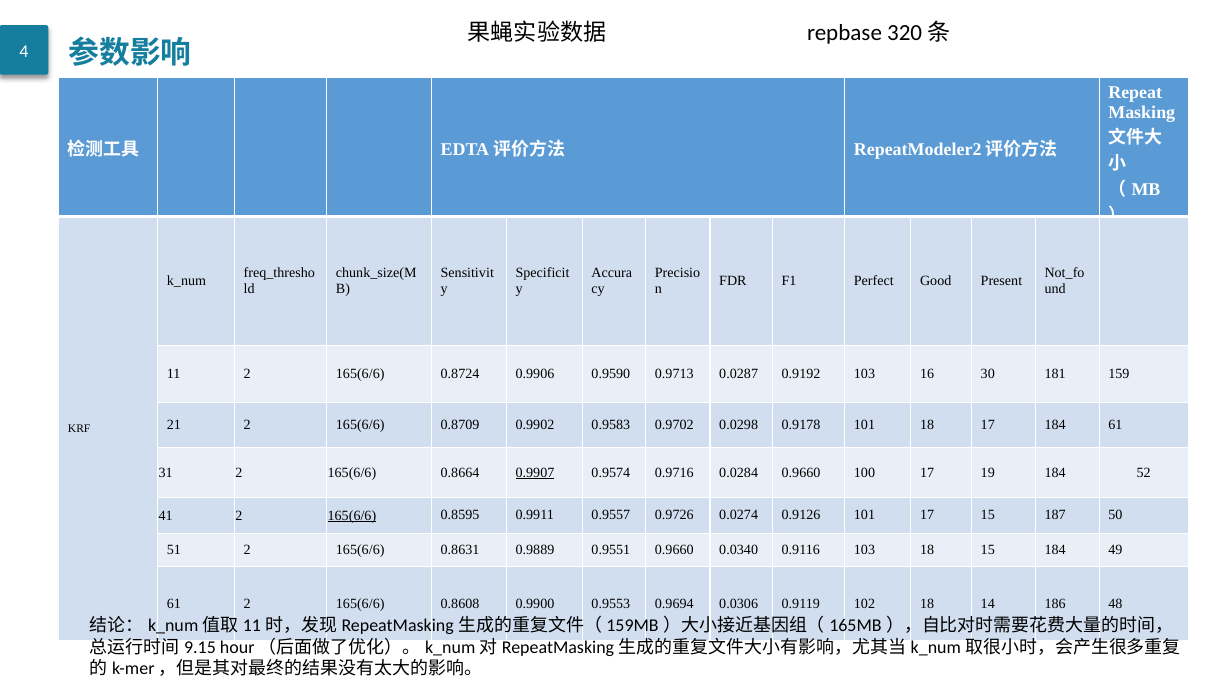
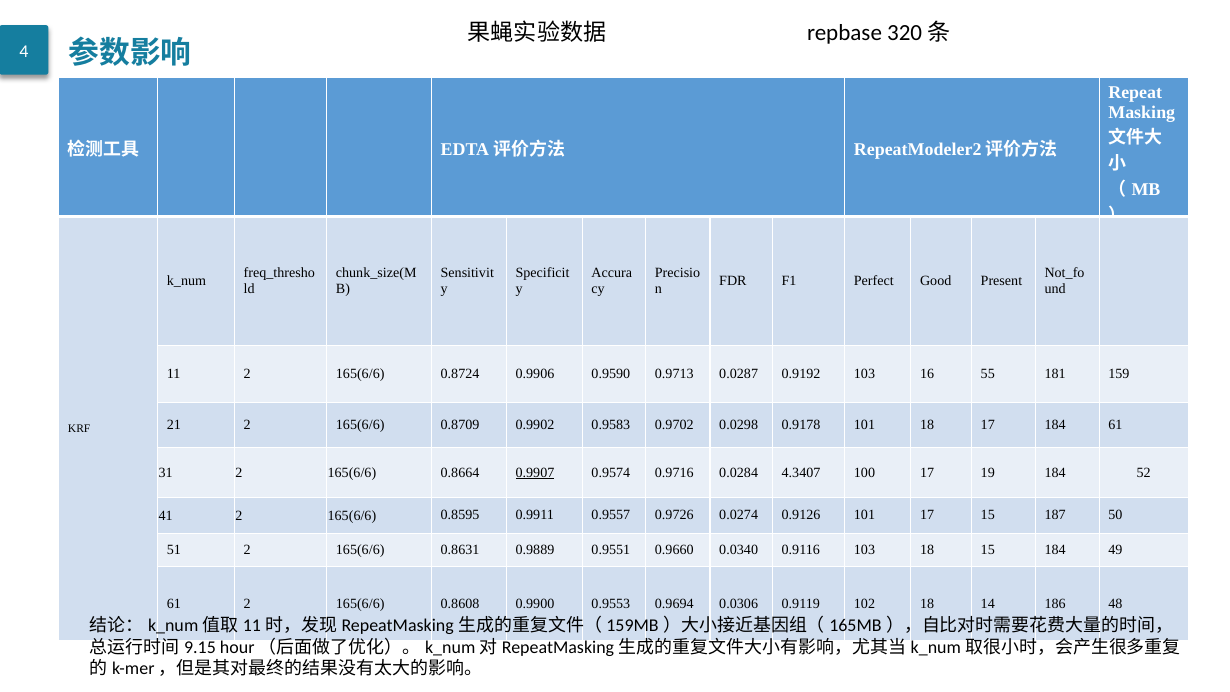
30: 30 -> 55
0.0284 0.9660: 0.9660 -> 4.3407
165(6/6 at (352, 516) underline: present -> none
